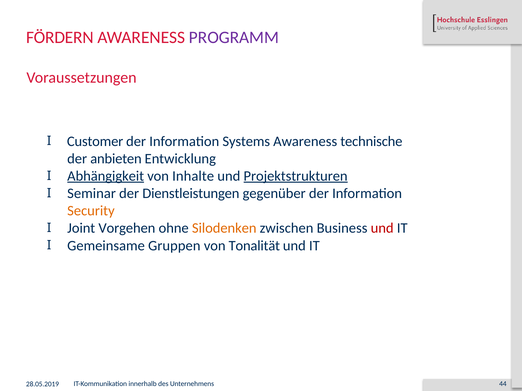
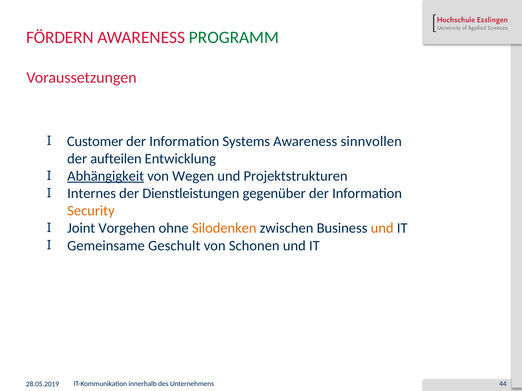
PROGRAMM colour: purple -> green
technische: technische -> sinnvollen
anbieten: anbieten -> aufteilen
Inhalte: Inhalte -> Wegen
Projektstrukturen underline: present -> none
Seminar: Seminar -> Internes
und at (382, 228) colour: red -> orange
Gruppen: Gruppen -> Geschult
Tonalität: Tonalität -> Schonen
